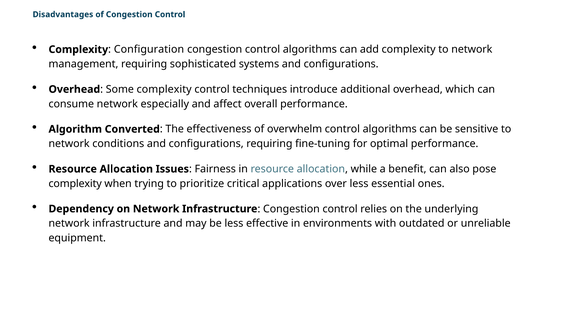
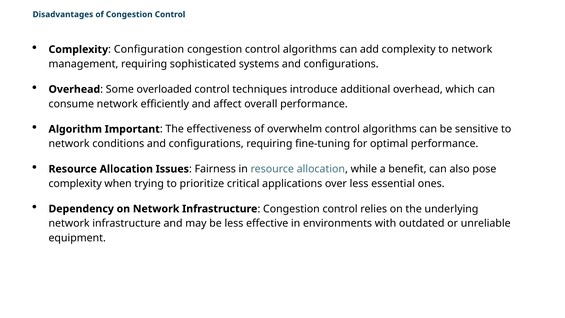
Some complexity: complexity -> overloaded
especially: especially -> efficiently
Converted: Converted -> Important
